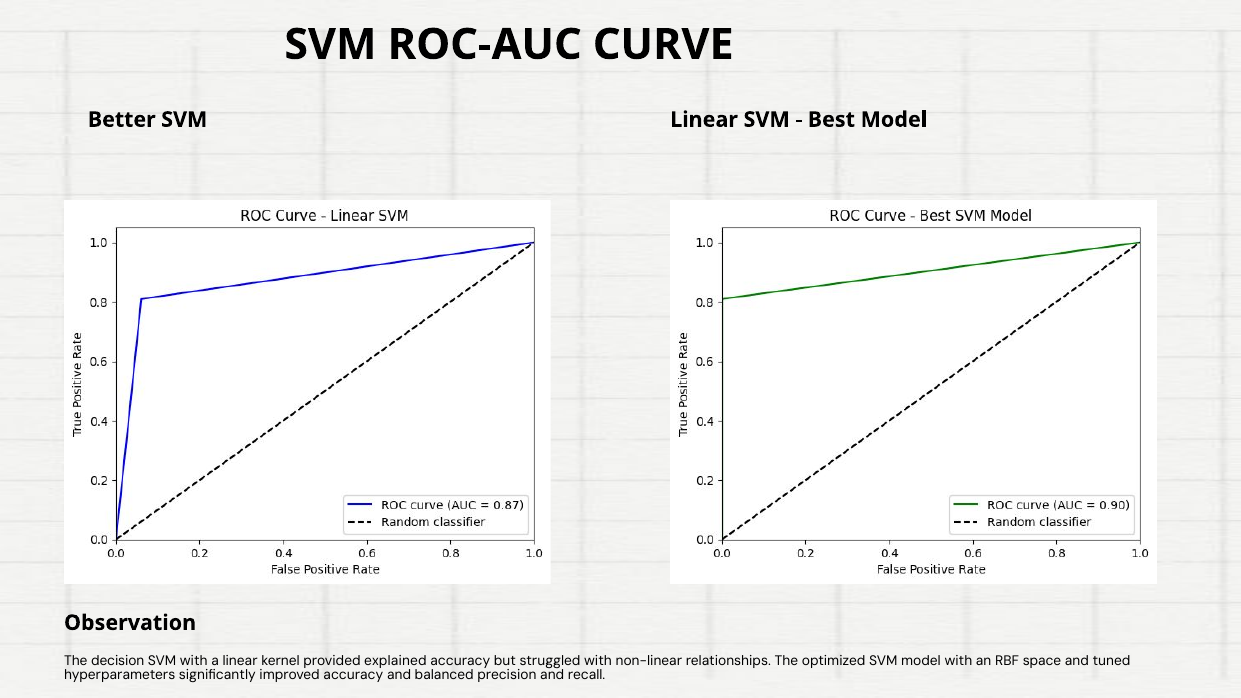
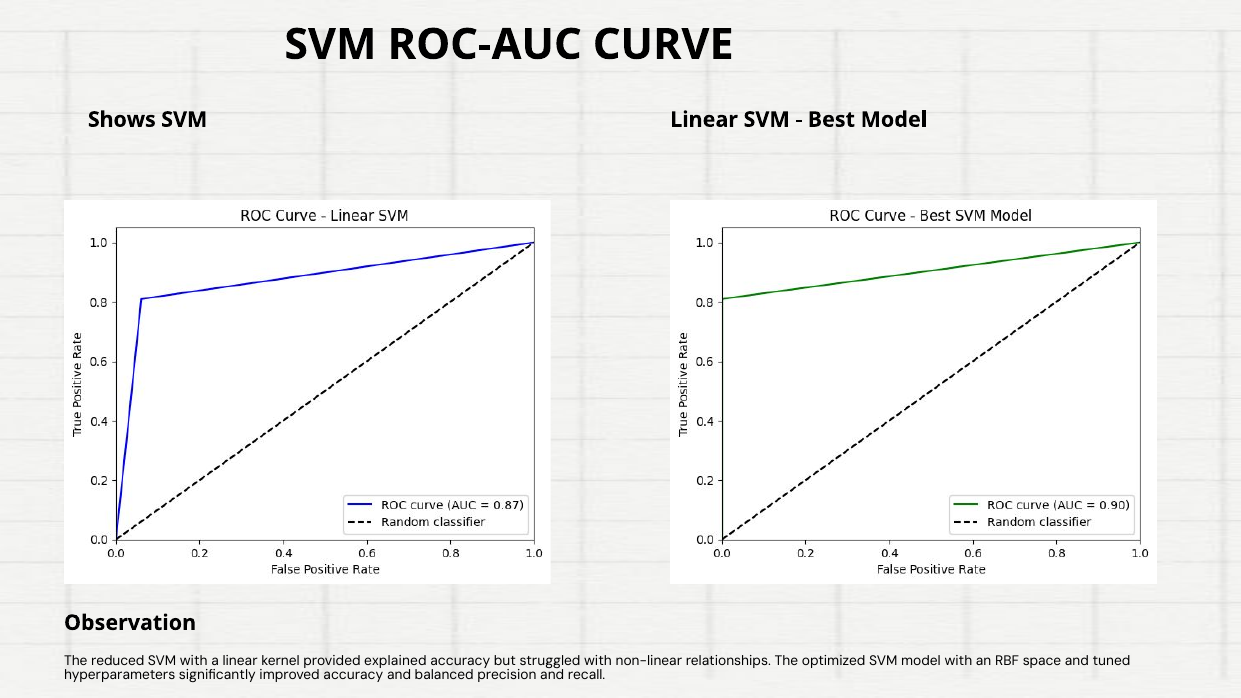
Better: Better -> Shows
decision: decision -> reduced
